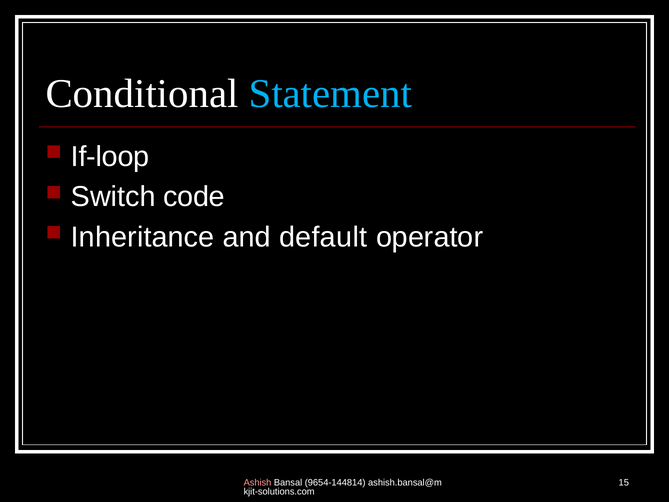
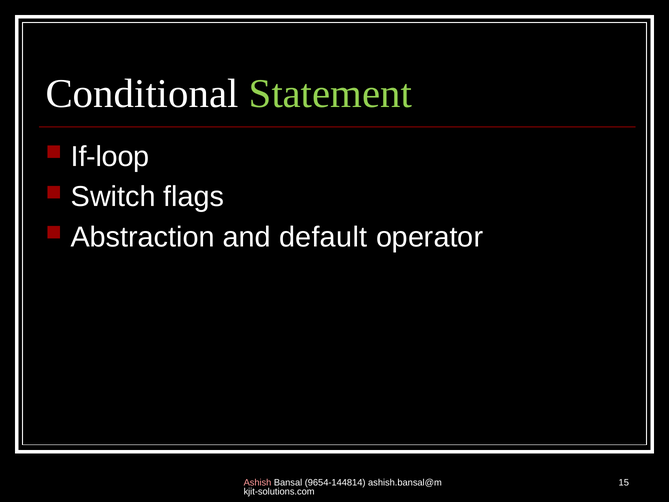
Statement colour: light blue -> light green
code: code -> flags
Inheritance: Inheritance -> Abstraction
